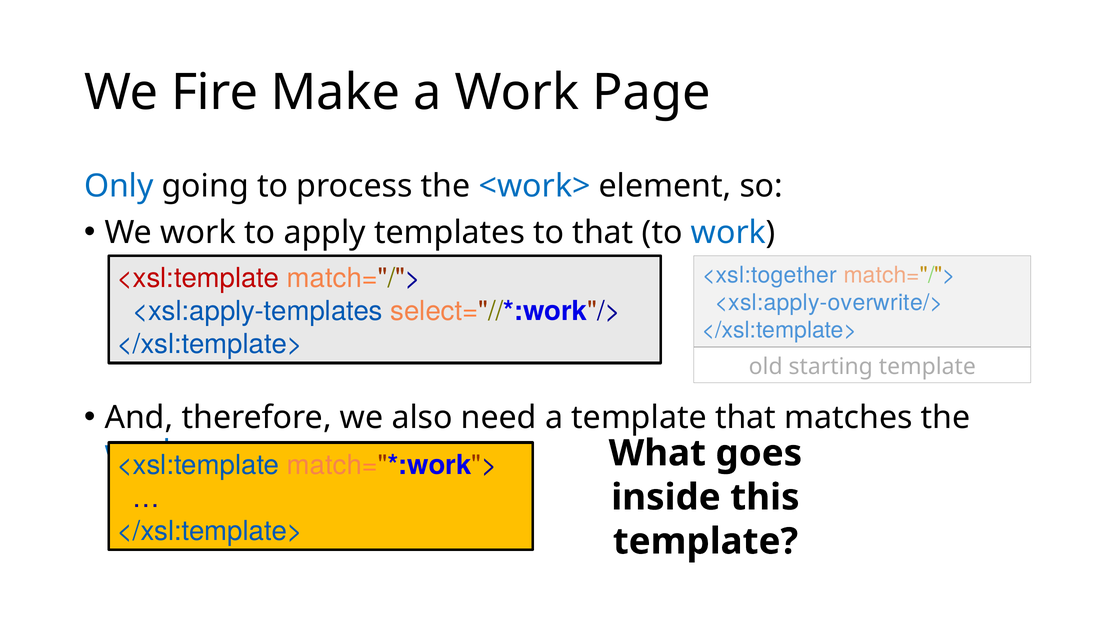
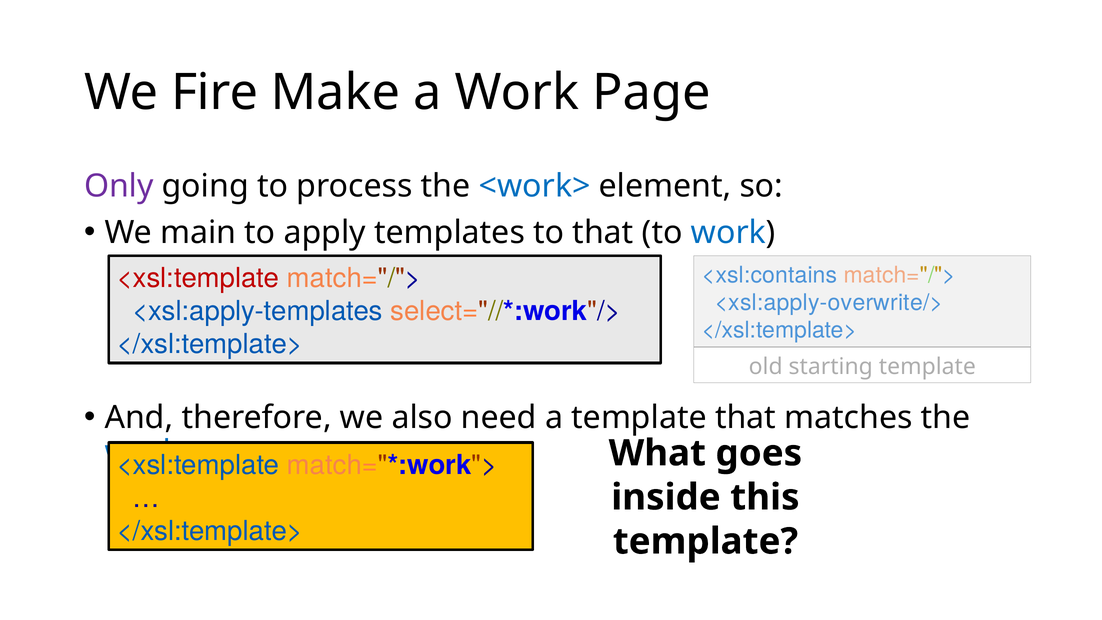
Only colour: blue -> purple
We work: work -> main
<xsl:together: <xsl:together -> <xsl:contains
